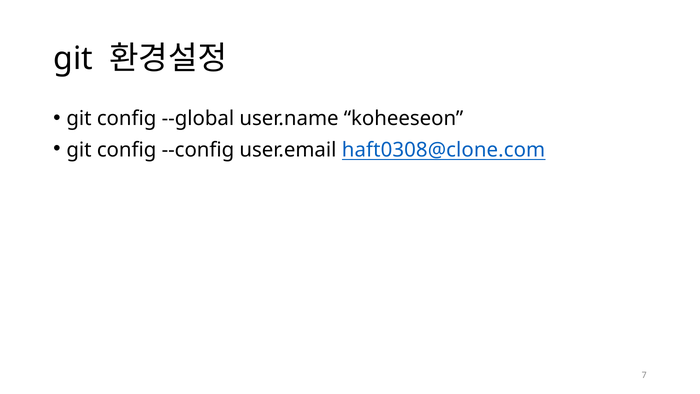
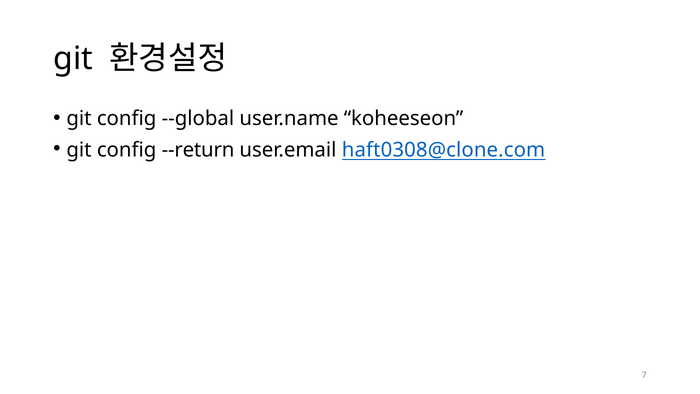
--config: --config -> --return
